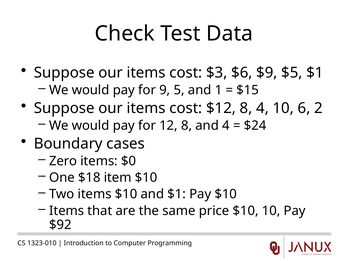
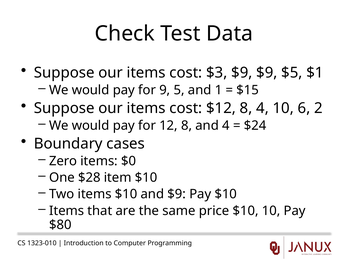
$3 $6: $6 -> $9
$18: $18 -> $28
and $1: $1 -> $9
$92: $92 -> $80
